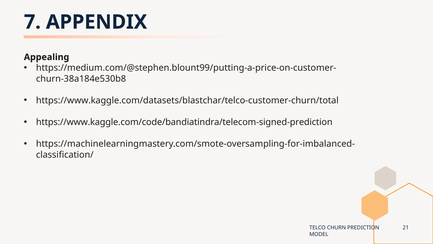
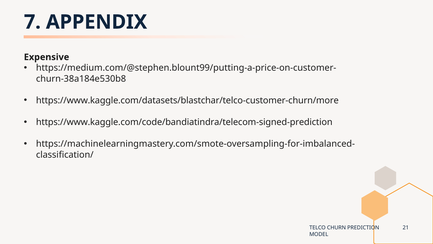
Appealing: Appealing -> Expensive
https://www.kaggle.com/datasets/blastchar/telco-customer-churn/total: https://www.kaggle.com/datasets/blastchar/telco-customer-churn/total -> https://www.kaggle.com/datasets/blastchar/telco-customer-churn/more
